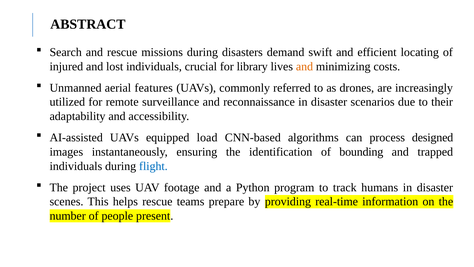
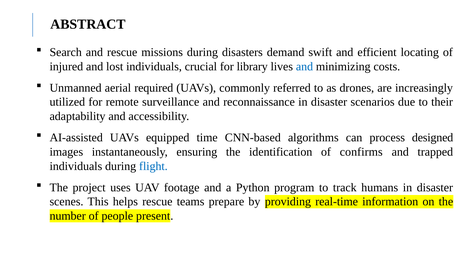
and at (304, 66) colour: orange -> blue
features: features -> required
load: load -> time
bounding: bounding -> confirms
